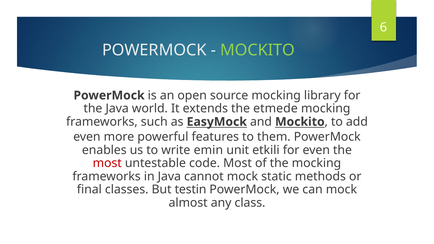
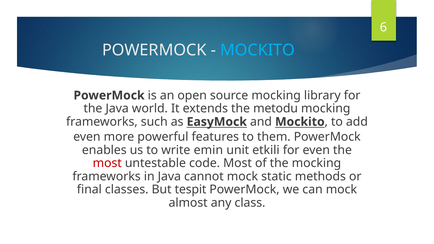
MOCKITO at (258, 50) colour: light green -> light blue
etmede: etmede -> metodu
testin: testin -> tespit
